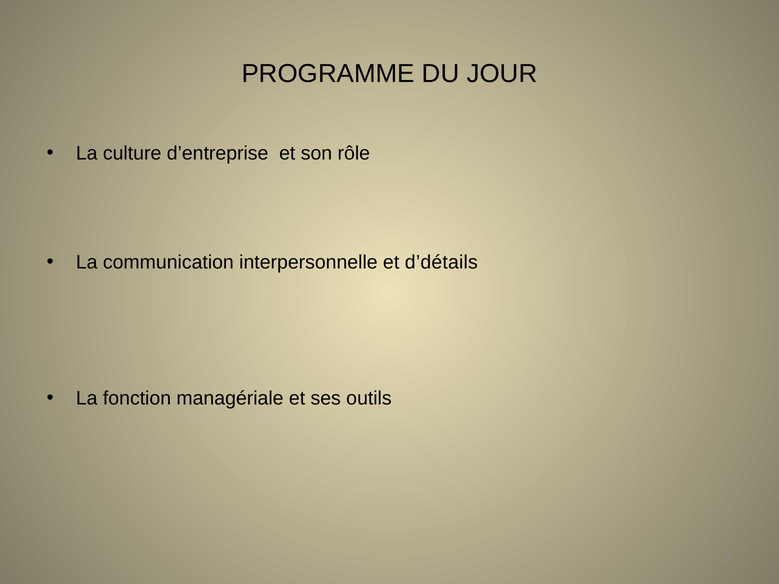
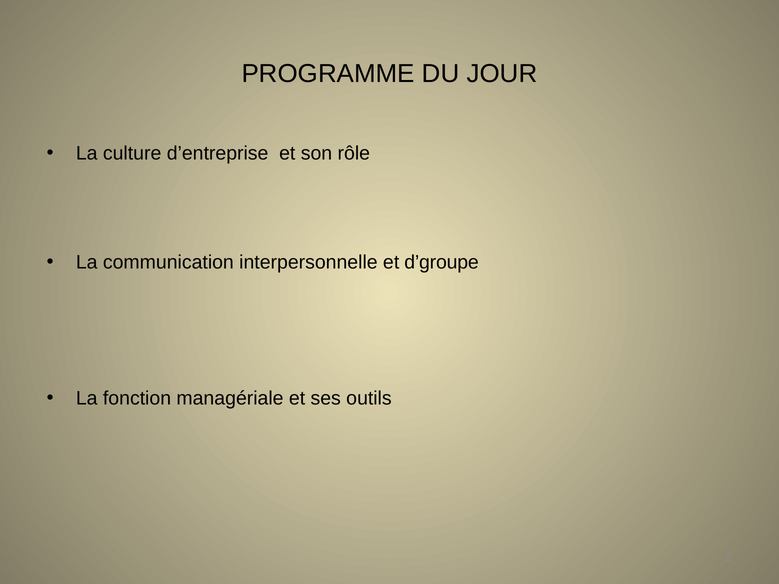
d’détails: d’détails -> d’groupe
